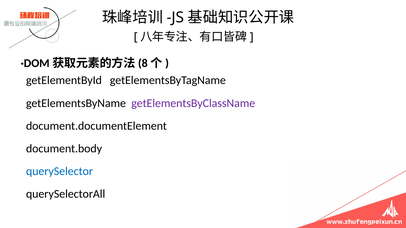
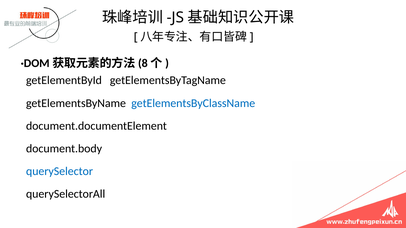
getElementsByClassName colour: purple -> blue
